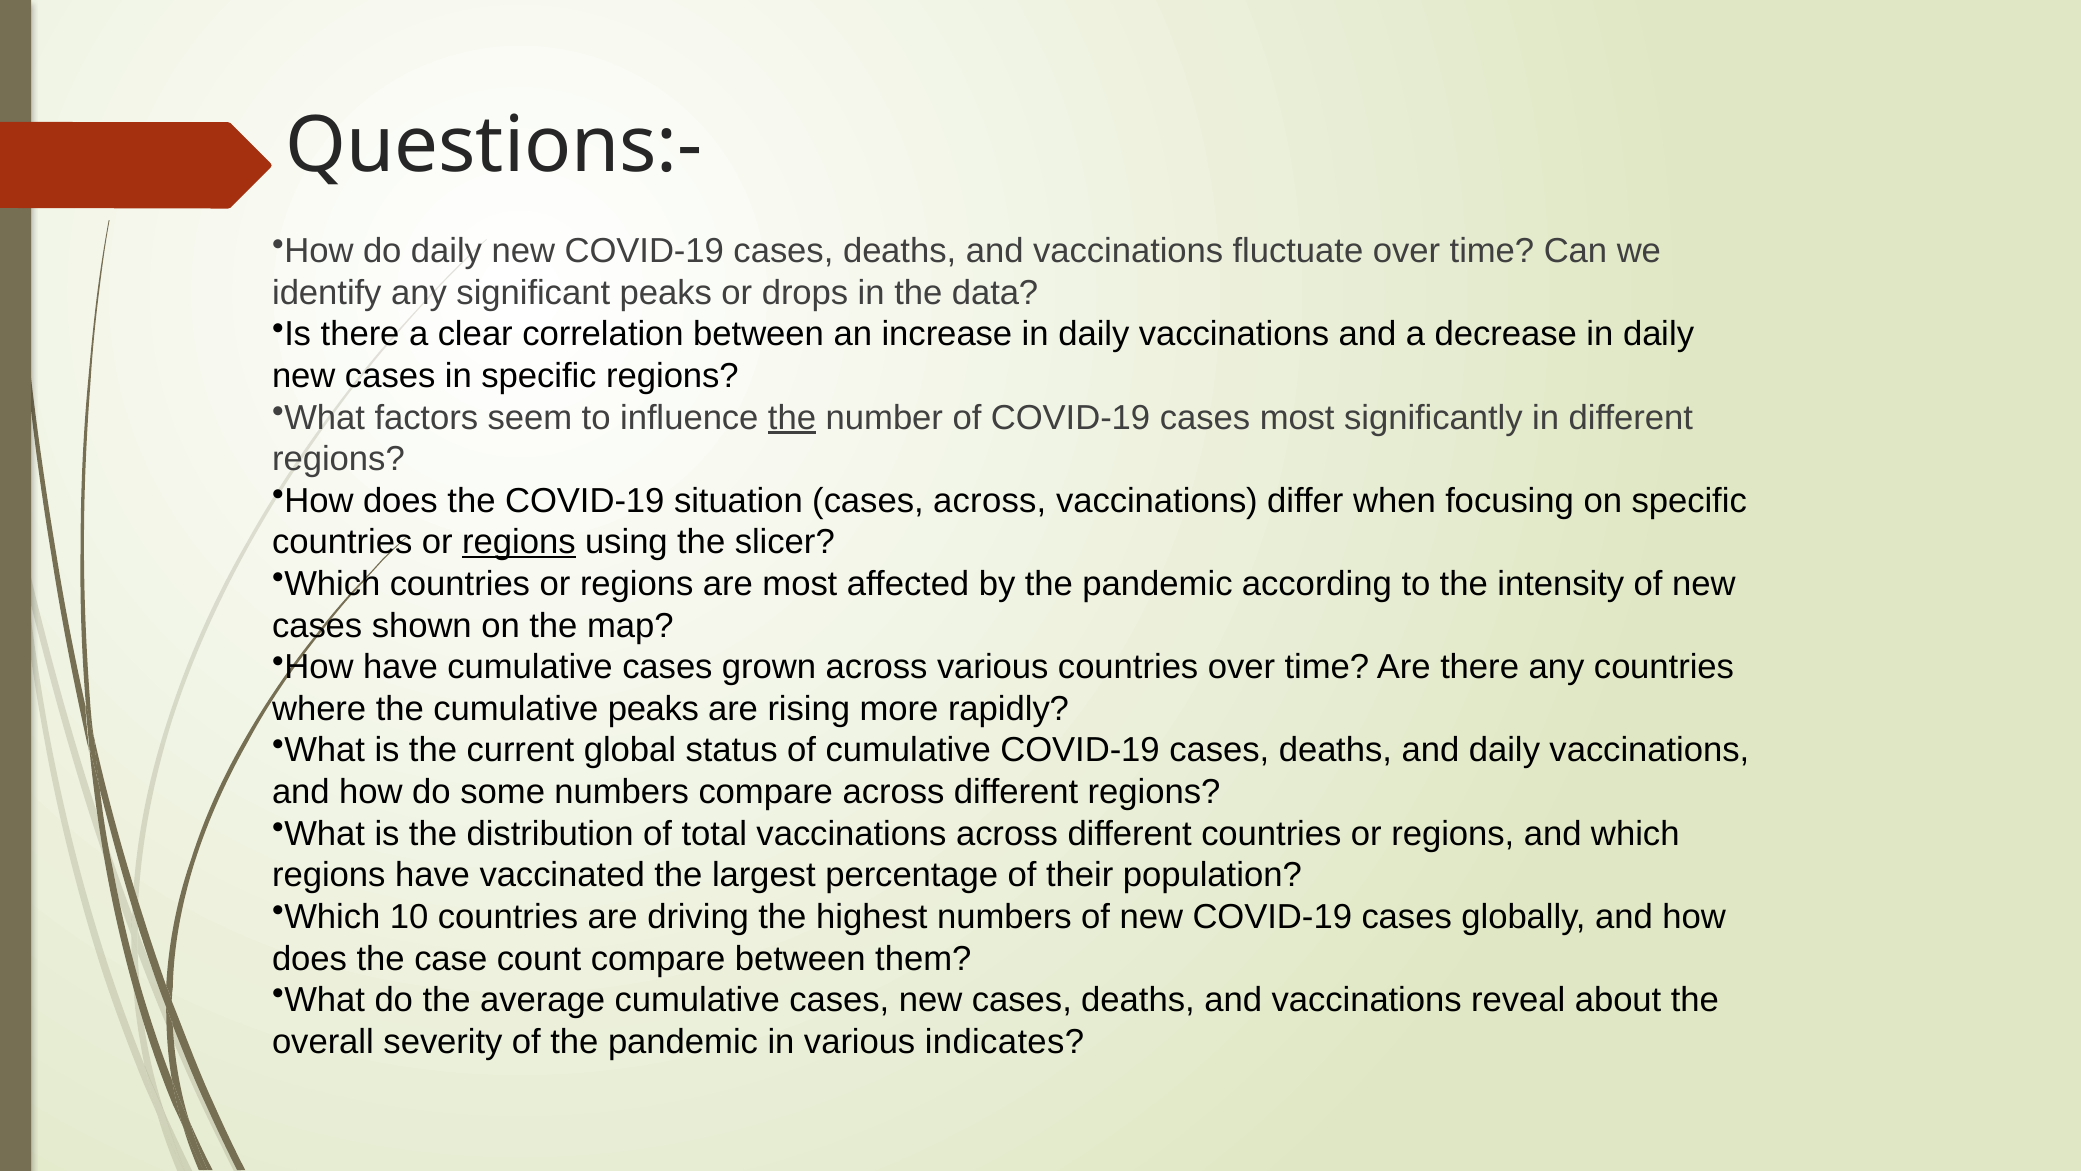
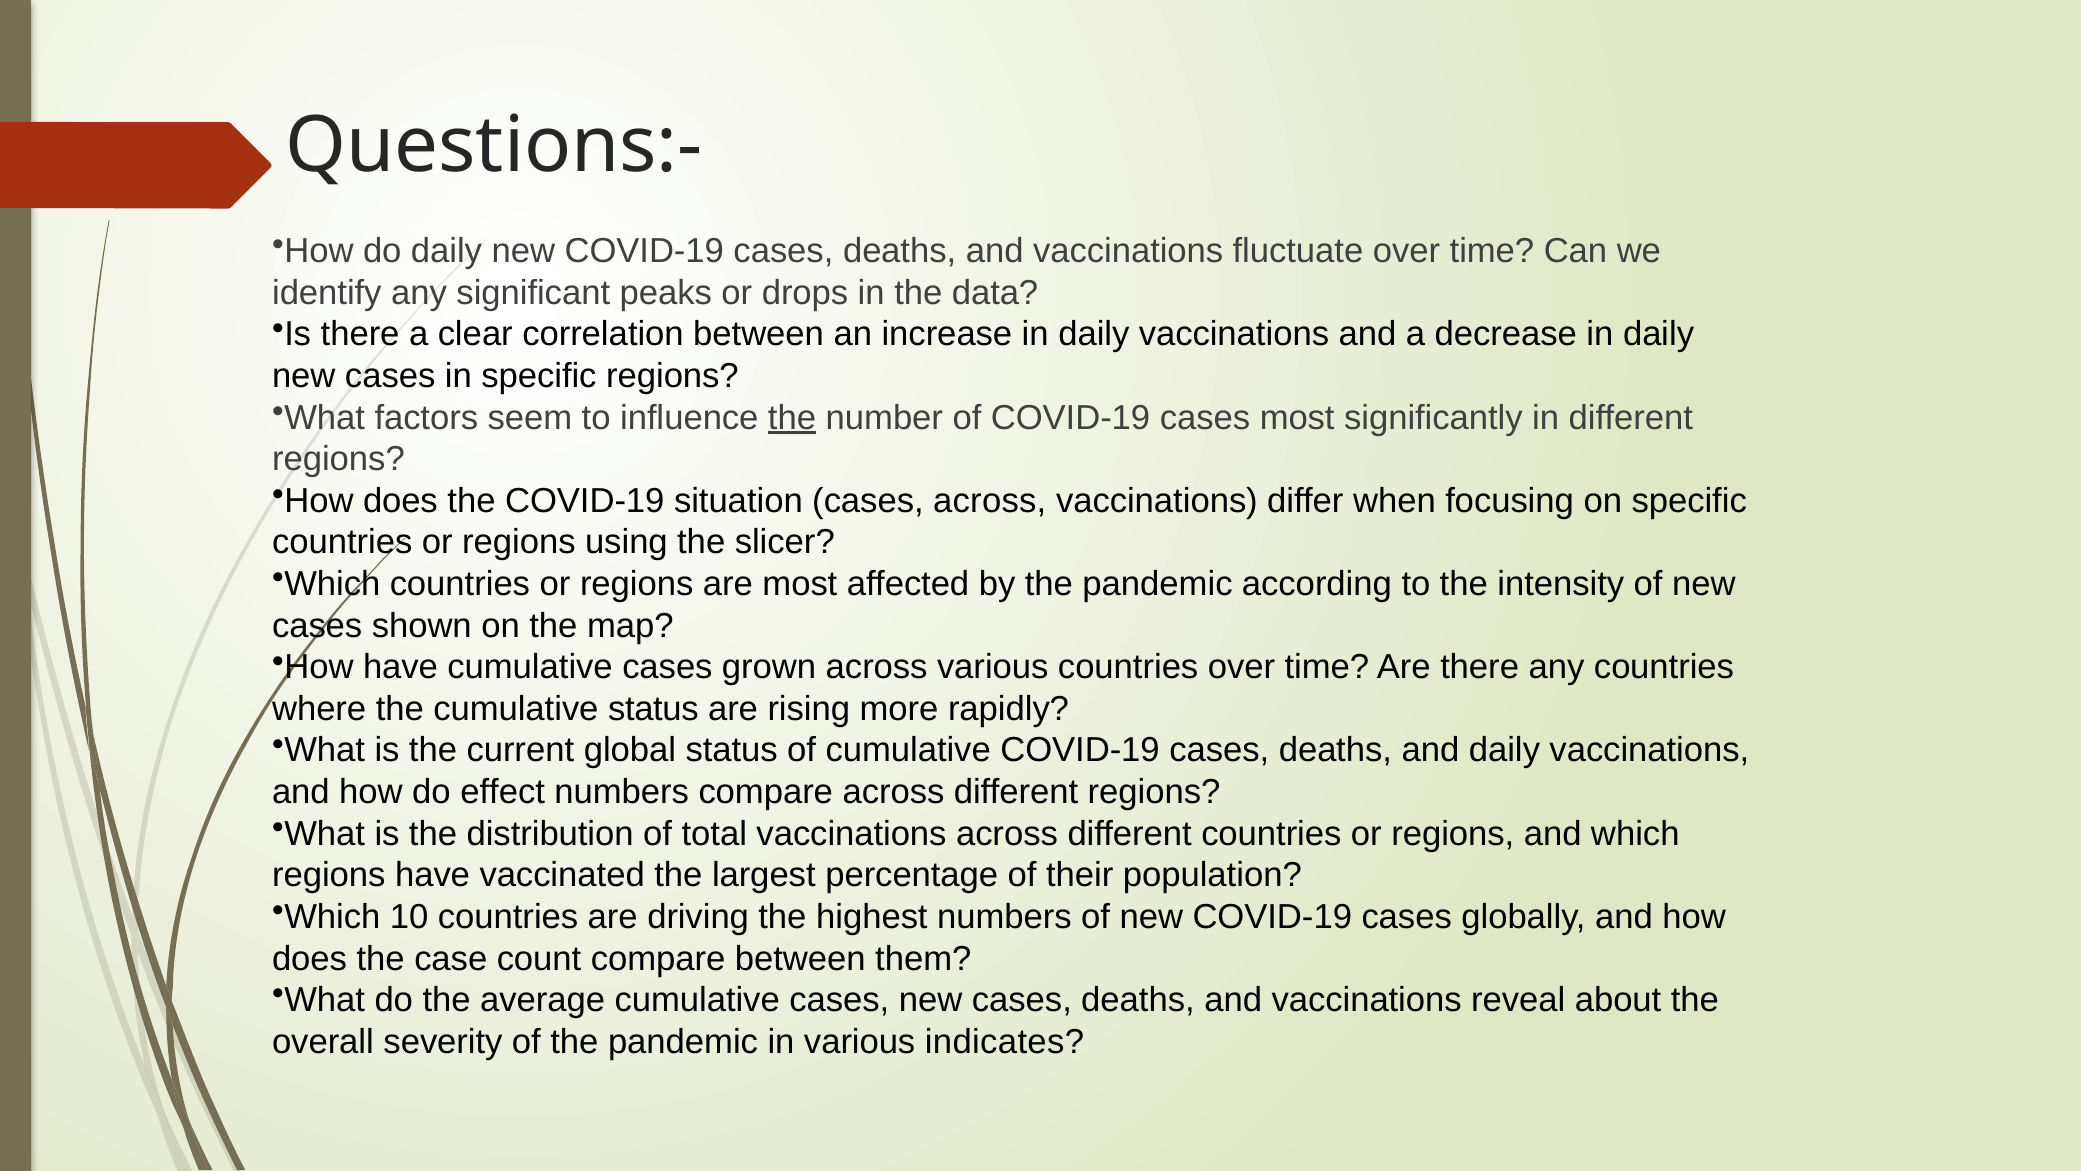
regions at (519, 542) underline: present -> none
cumulative peaks: peaks -> status
some: some -> effect
